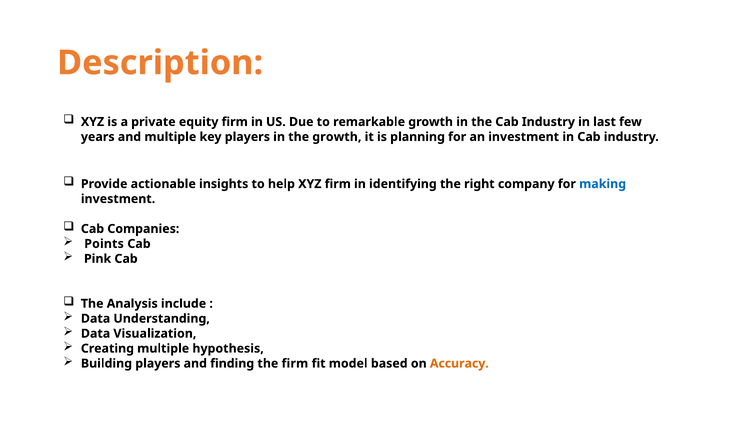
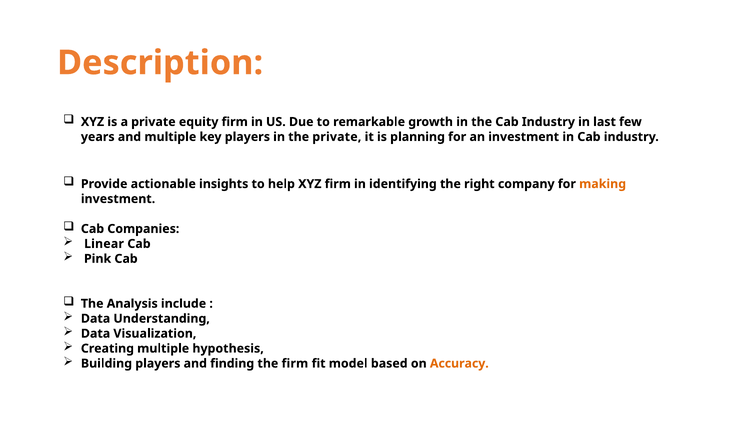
the growth: growth -> private
making colour: blue -> orange
Points: Points -> Linear
